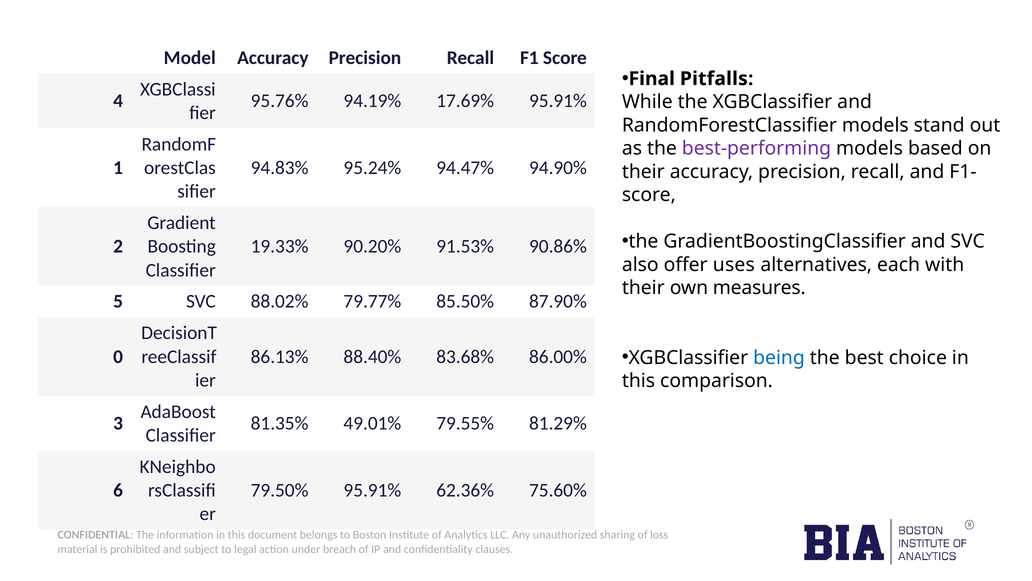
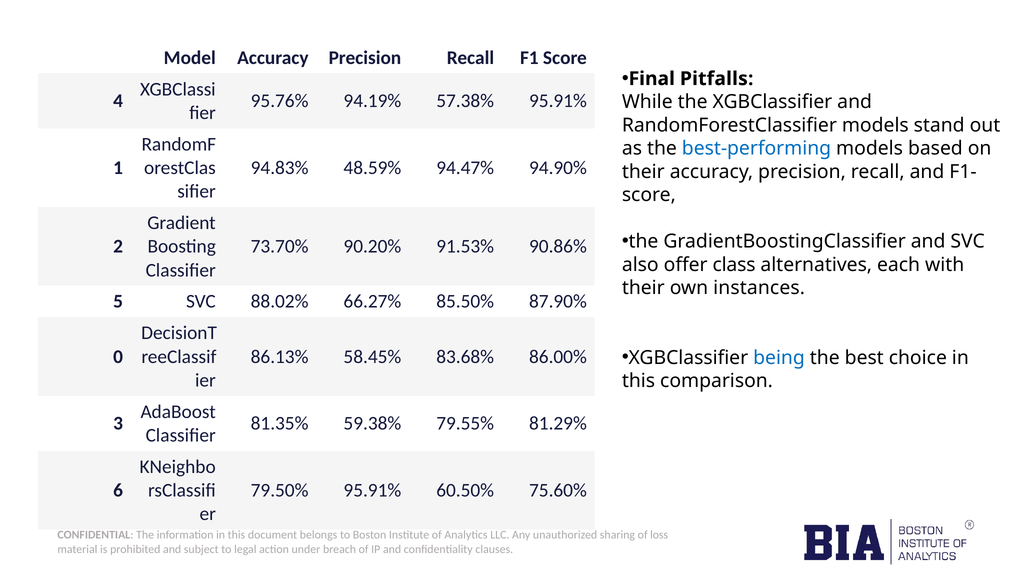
17.69%: 17.69% -> 57.38%
best-performing colour: purple -> blue
95.24%: 95.24% -> 48.59%
19.33%: 19.33% -> 73.70%
uses: uses -> class
measures: measures -> instances
79.77%: 79.77% -> 66.27%
88.40%: 88.40% -> 58.45%
49.01%: 49.01% -> 59.38%
62.36%: 62.36% -> 60.50%
